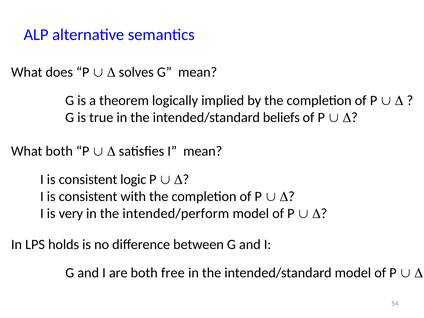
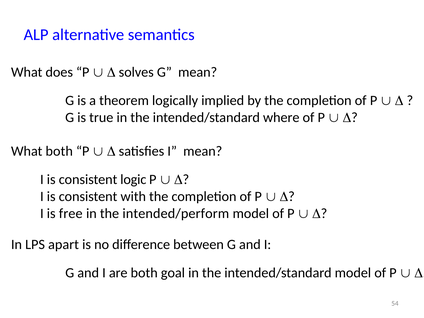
beliefs: beliefs -> where
very: very -> free
holds: holds -> apart
free: free -> goal
